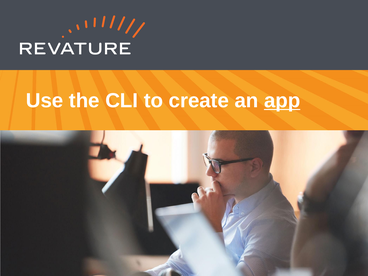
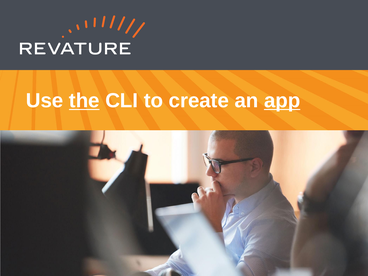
the underline: none -> present
